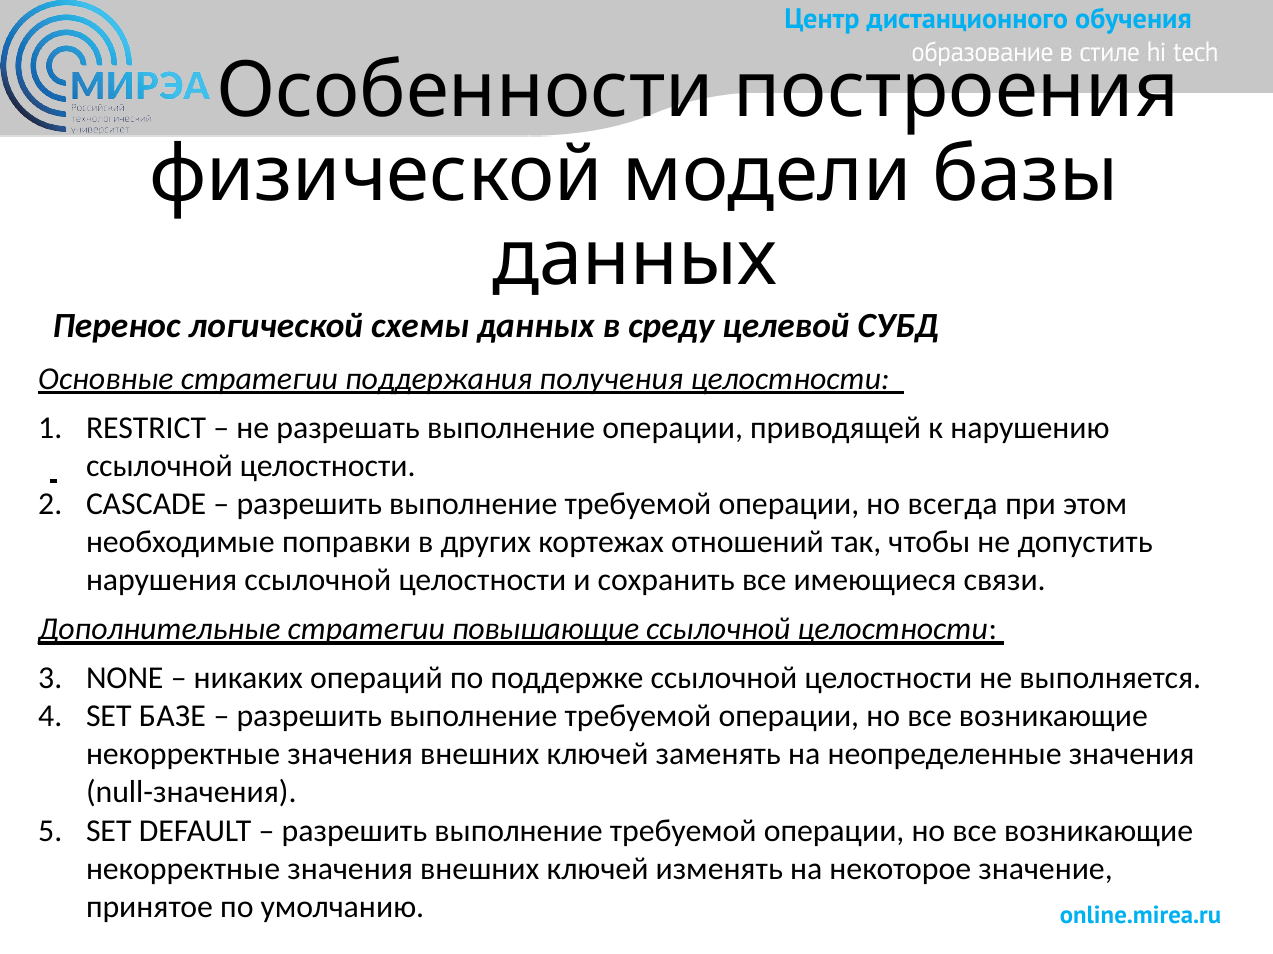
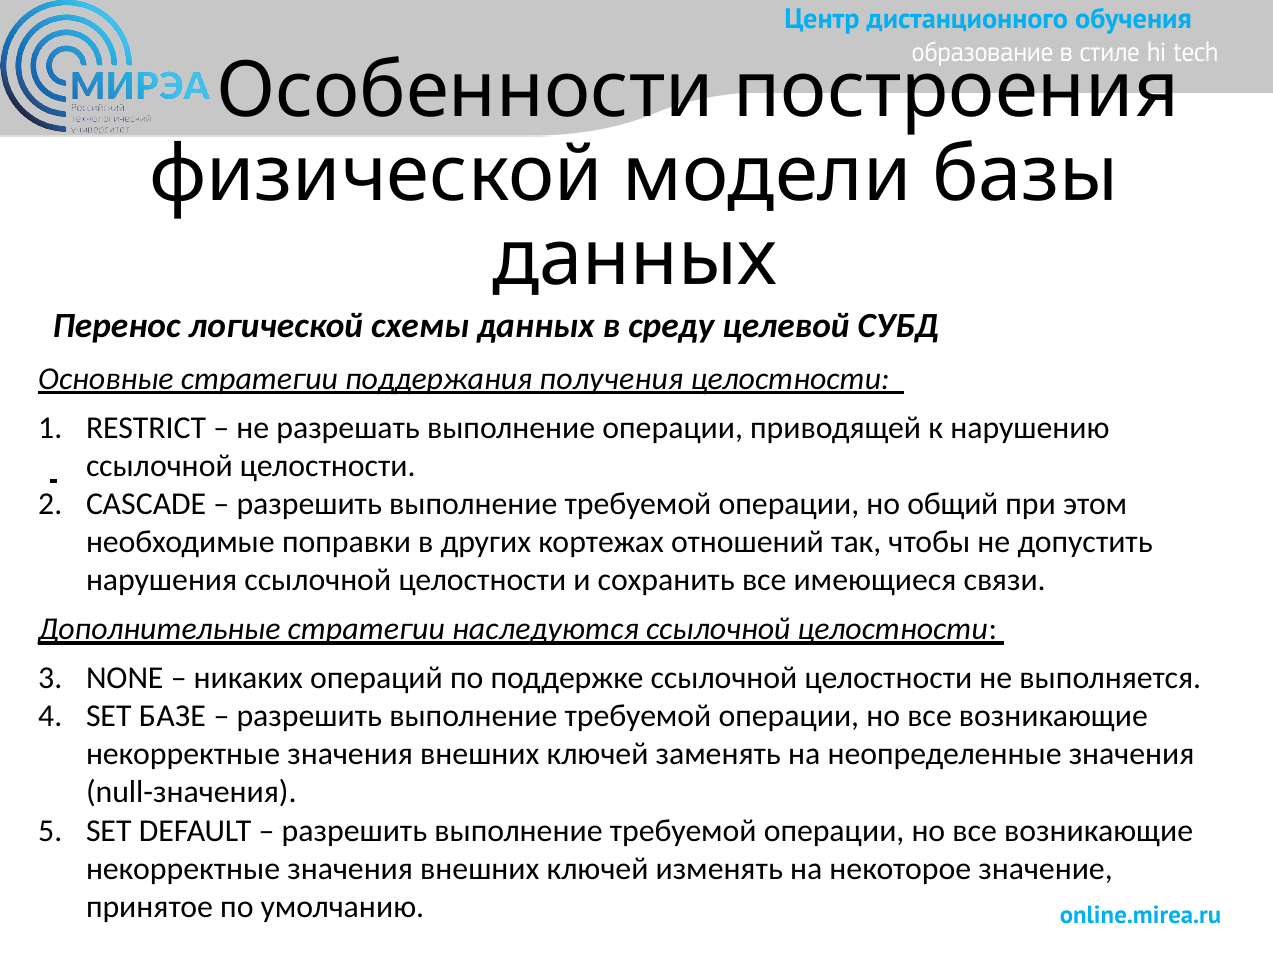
всегда: всегда -> общий
повышающие: повышающие -> наследуются
